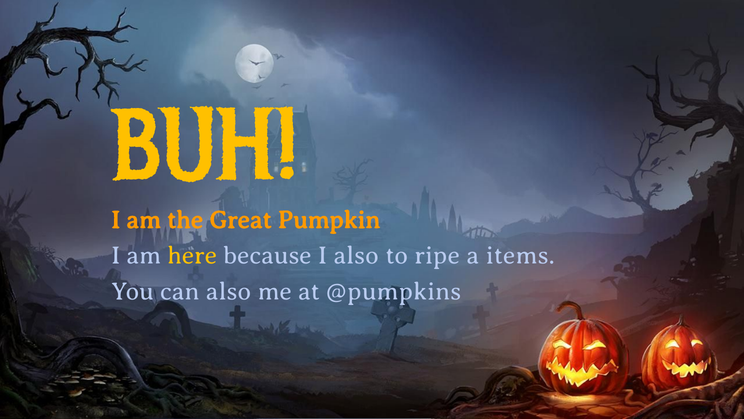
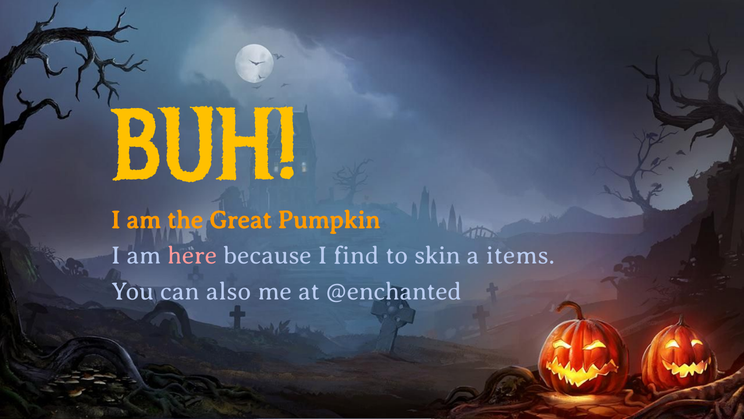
here colour: yellow -> pink
I also: also -> find
ripe: ripe -> skin
@pumpkins: @pumpkins -> @enchanted
